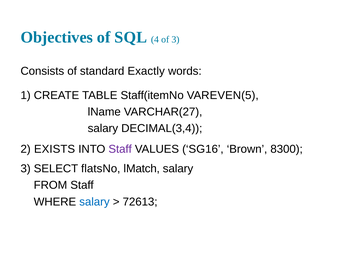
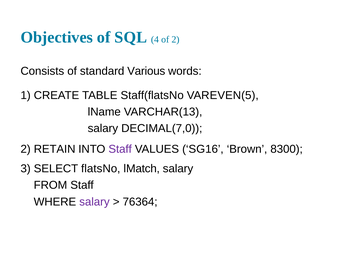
of 3: 3 -> 2
Exactly: Exactly -> Various
Staff(item: Staff(item -> Staff(flats
CHAR(27: CHAR(27 -> CHAR(13
DECIMAL(3,4: DECIMAL(3,4 -> DECIMAL(7,0
EXISTS: EXISTS -> RETAIN
salary at (94, 201) colour: blue -> purple
72613: 72613 -> 76364
